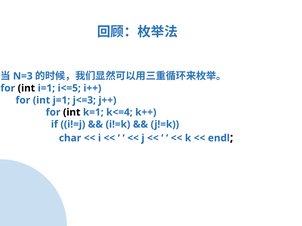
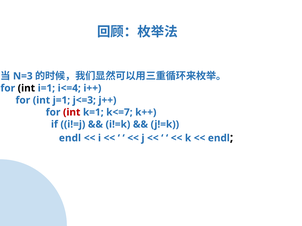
i<=5: i<=5 -> i<=4
int at (72, 112) colour: black -> red
k<=4: k<=4 -> k<=7
char at (70, 138): char -> endl
